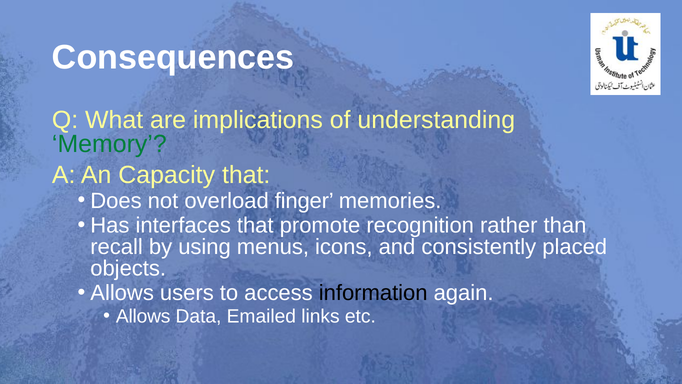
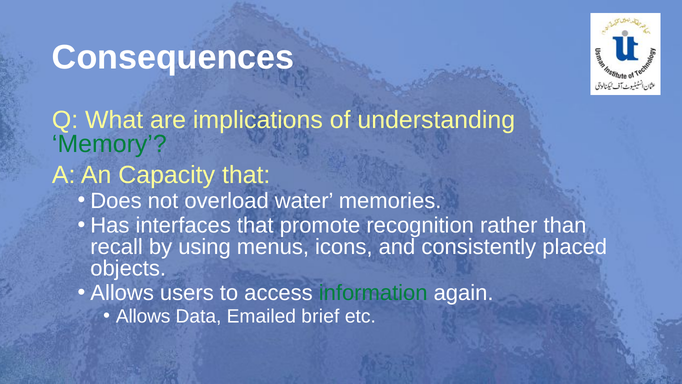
finger: finger -> water
information colour: black -> green
links: links -> brief
